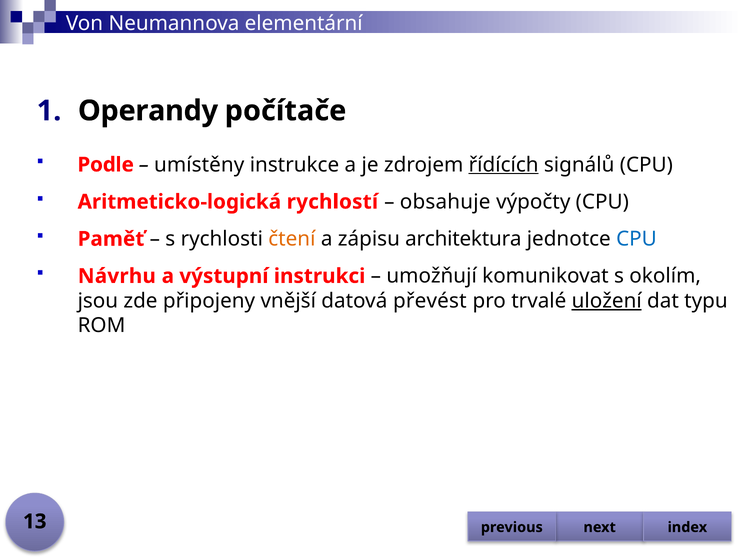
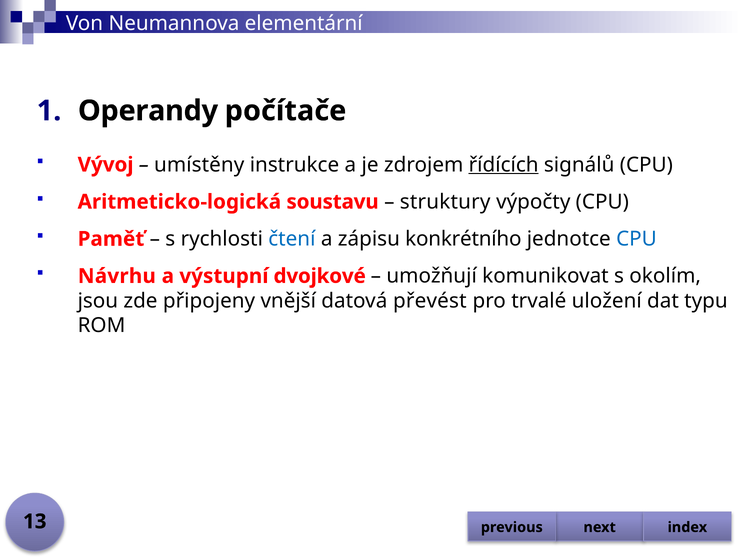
Podle: Podle -> Vývoj
rychlostí: rychlostí -> soustavu
obsahuje: obsahuje -> struktury
čtení colour: orange -> blue
architektura: architektura -> konkrétního
instrukci: instrukci -> dvojkové
uložení underline: present -> none
